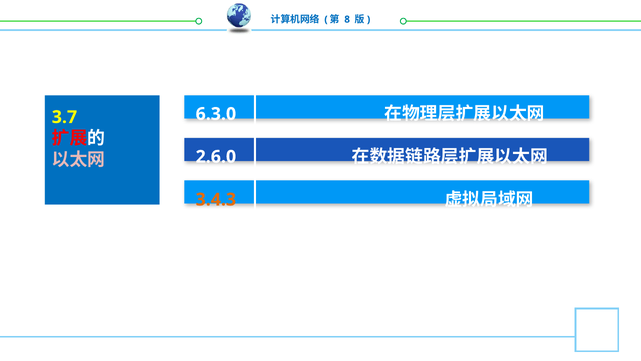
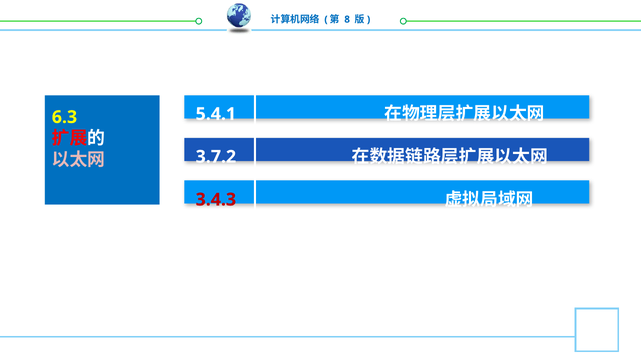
6.3.0: 6.3.0 -> 5.4.1
3.7: 3.7 -> 6.3
2.6.0: 2.6.0 -> 3.7.2
3.4.3 colour: orange -> red
